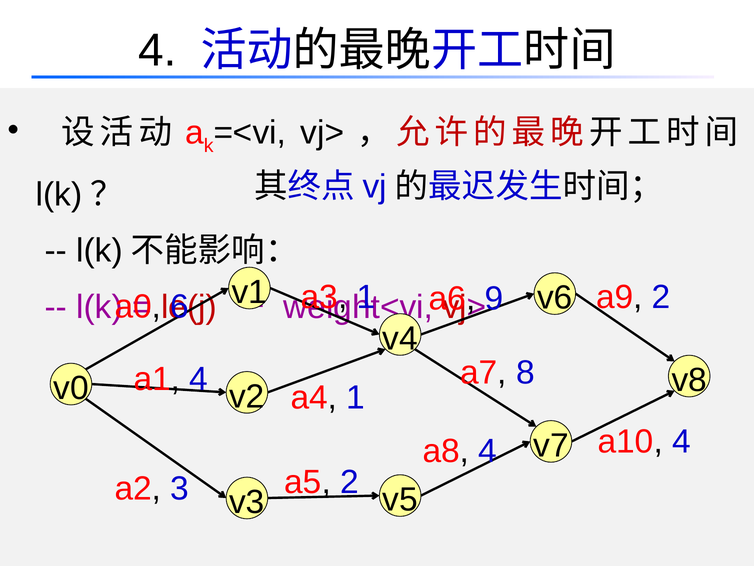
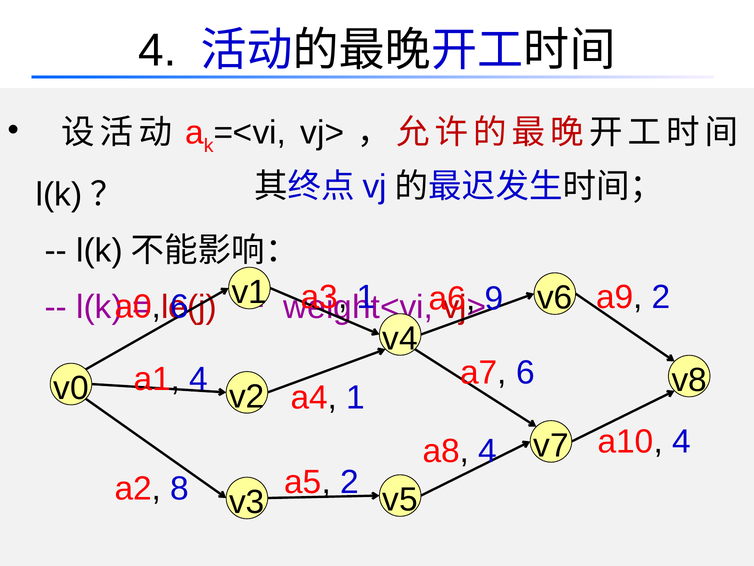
a7 8: 8 -> 6
3: 3 -> 8
